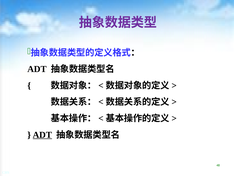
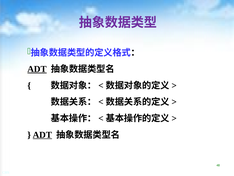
ADT at (37, 69) underline: none -> present
